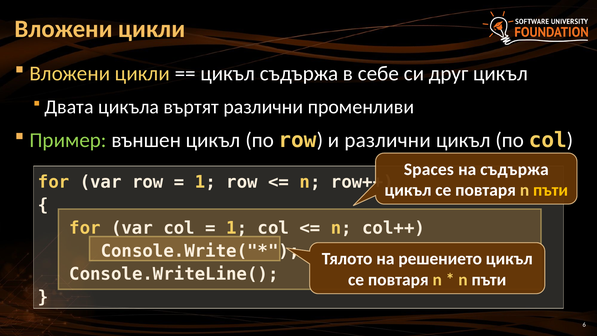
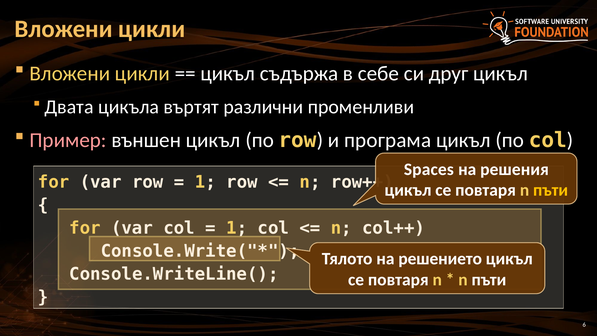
Пример colour: light green -> pink
и различни: различни -> програма
на съдържа: съдържа -> решения
